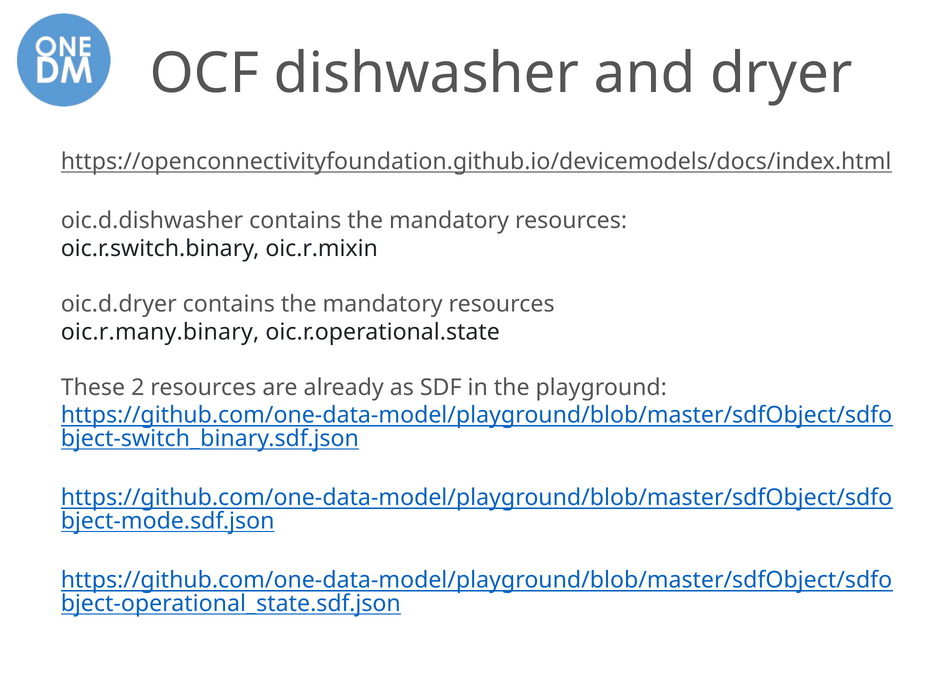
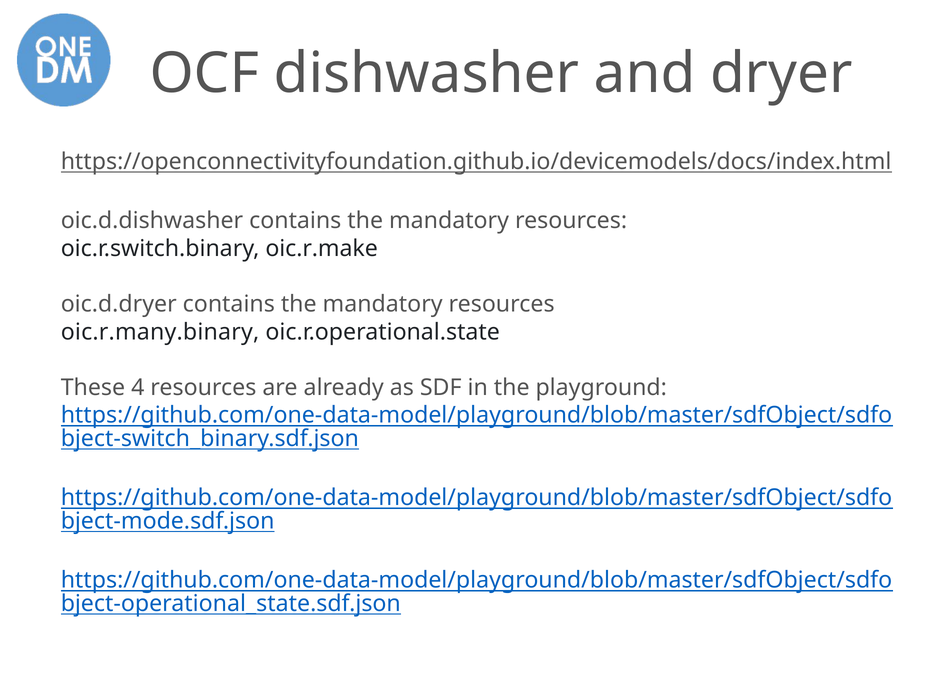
oic.r.mixin: oic.r.mixin -> oic.r.make
2: 2 -> 4
